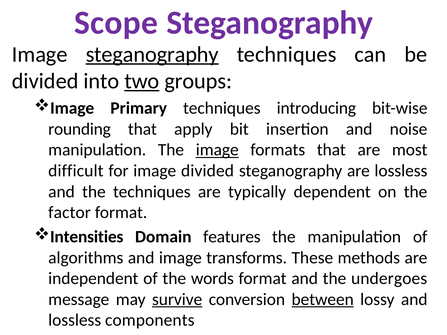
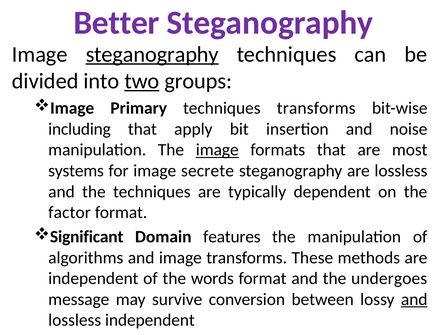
Scope: Scope -> Better
techniques introducing: introducing -> transforms
rounding: rounding -> including
difficult: difficult -> systems
image divided: divided -> secrete
Intensities: Intensities -> Significant
survive underline: present -> none
between underline: present -> none
and at (414, 300) underline: none -> present
lossless components: components -> independent
